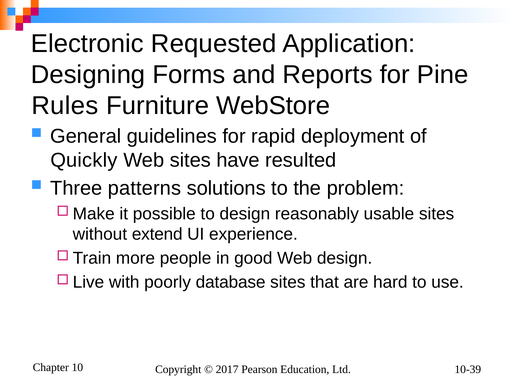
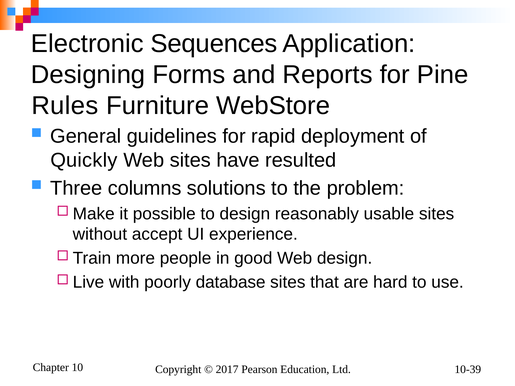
Requested: Requested -> Sequences
patterns: patterns -> columns
extend: extend -> accept
